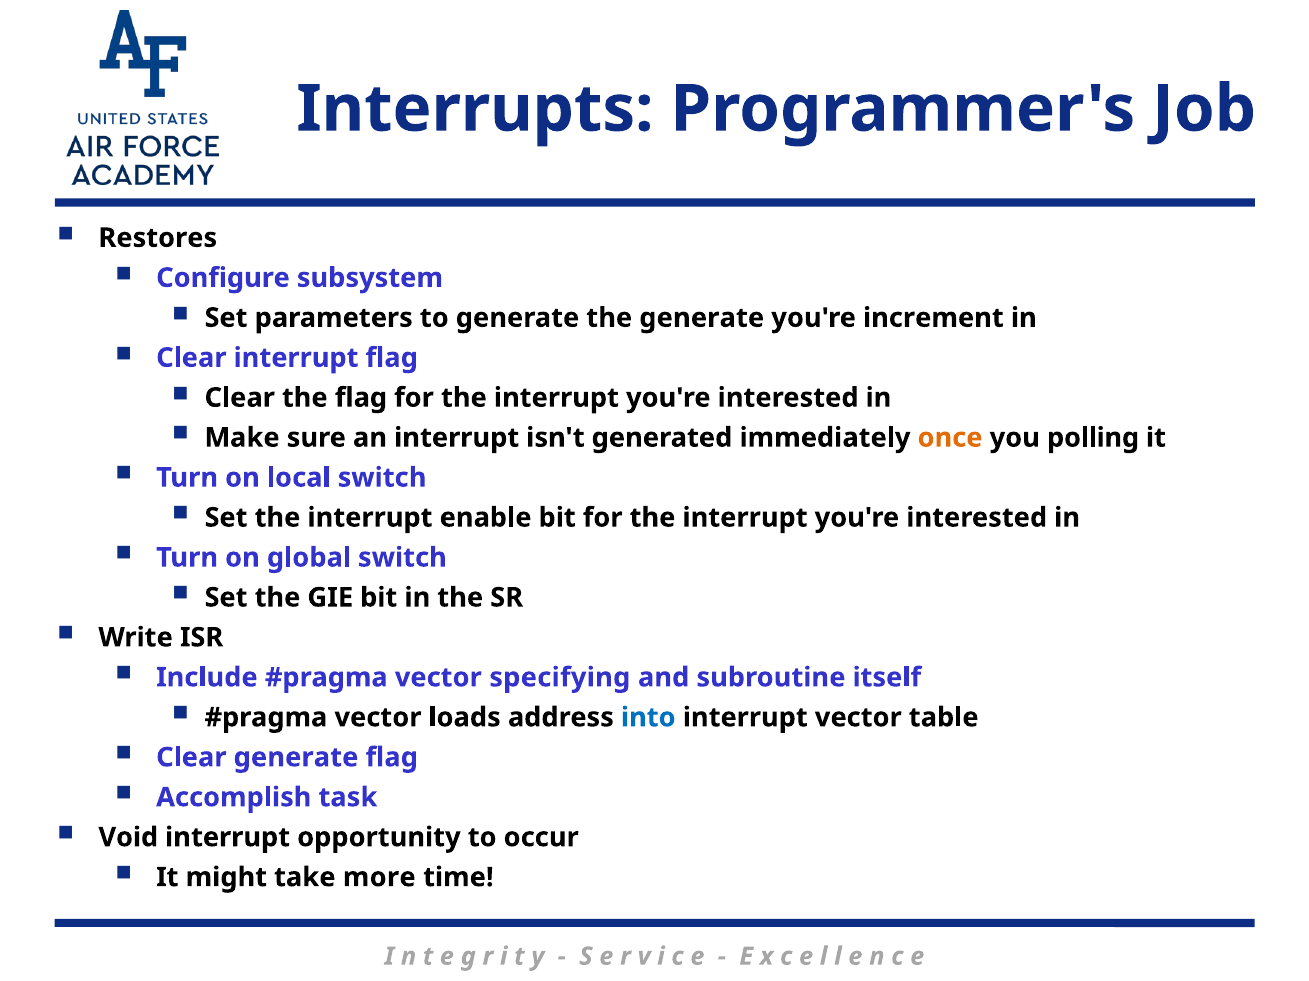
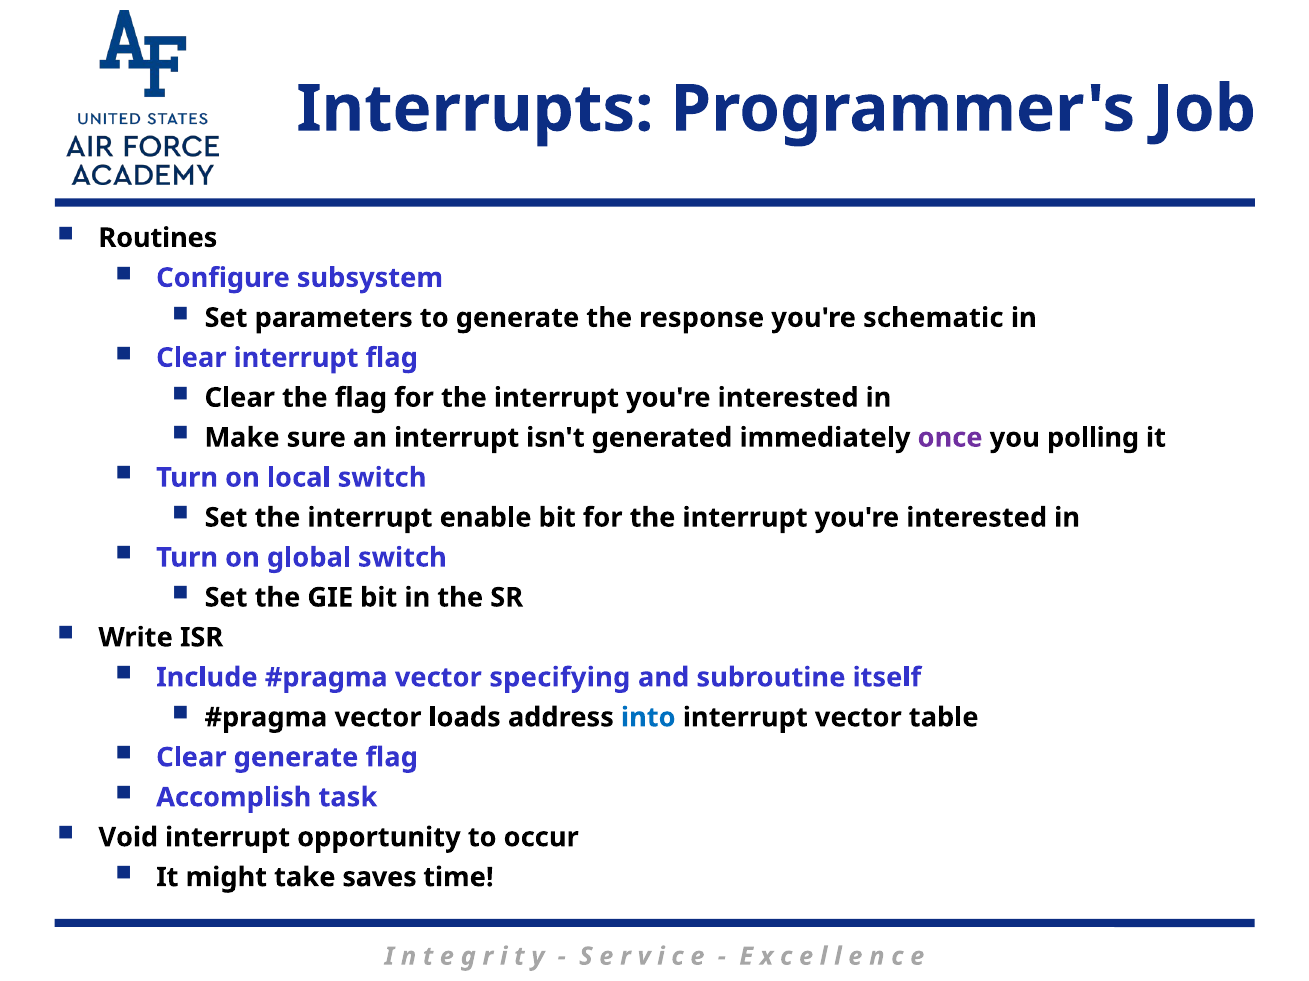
Restores: Restores -> Routines
the generate: generate -> response
increment: increment -> schematic
once colour: orange -> purple
more: more -> saves
